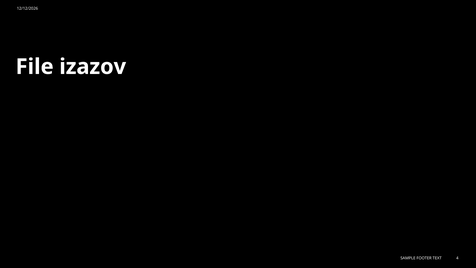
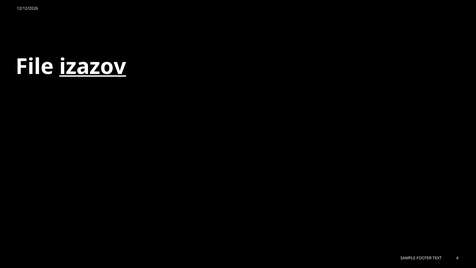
izazov underline: none -> present
